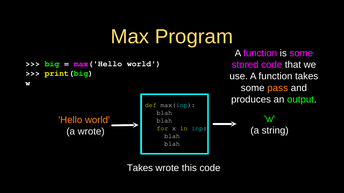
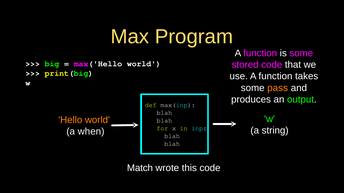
a wrote: wrote -> when
Takes at (140, 168): Takes -> Match
